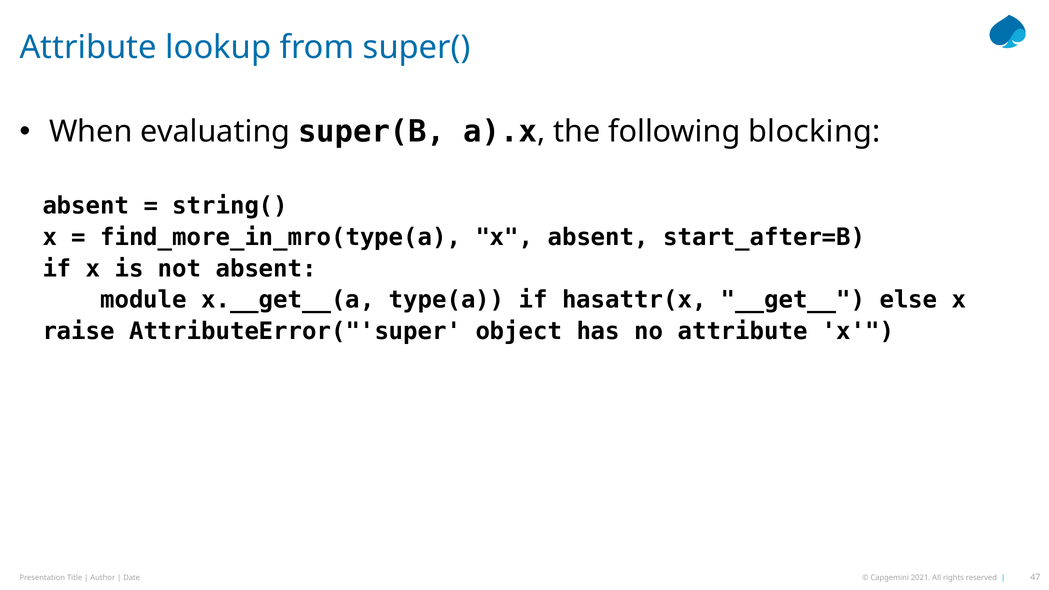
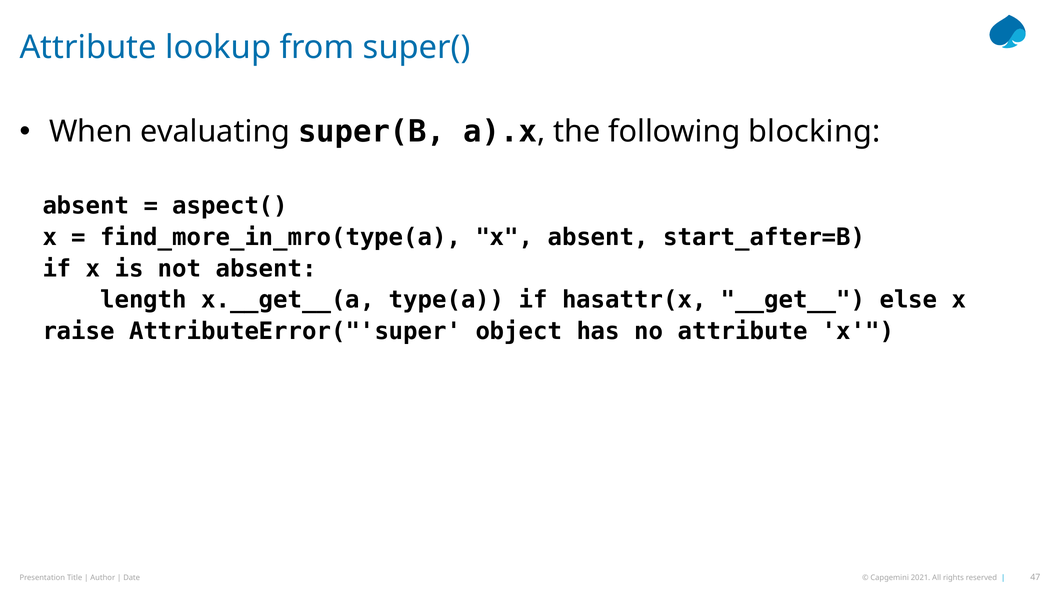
string(: string( -> aspect(
module: module -> length
